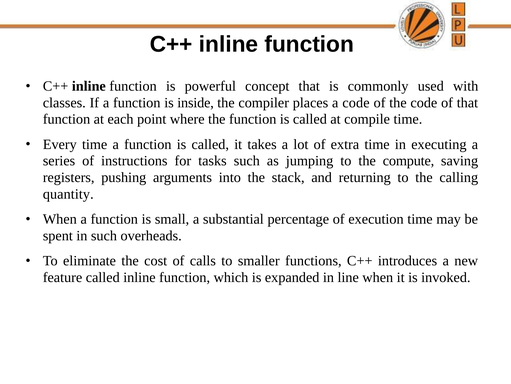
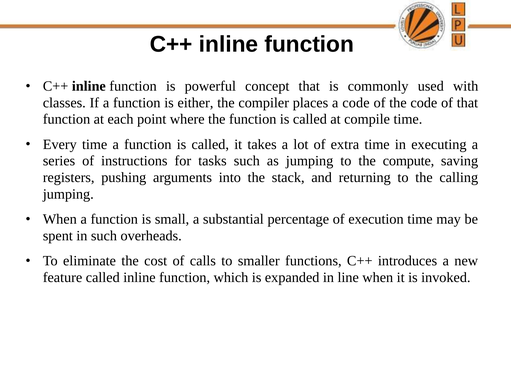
inside: inside -> either
quantity at (68, 194): quantity -> jumping
